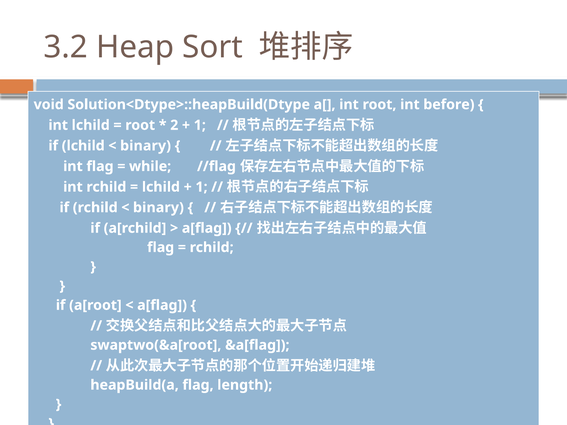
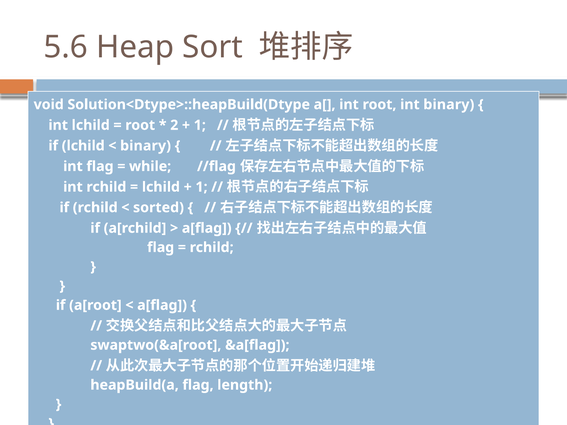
3.2: 3.2 -> 5.6
int before: before -> binary
binary at (158, 208): binary -> sorted
